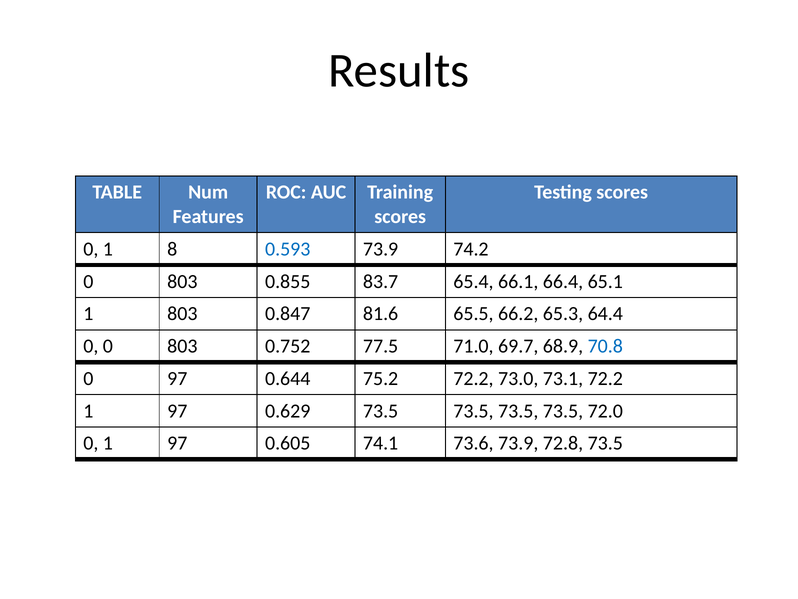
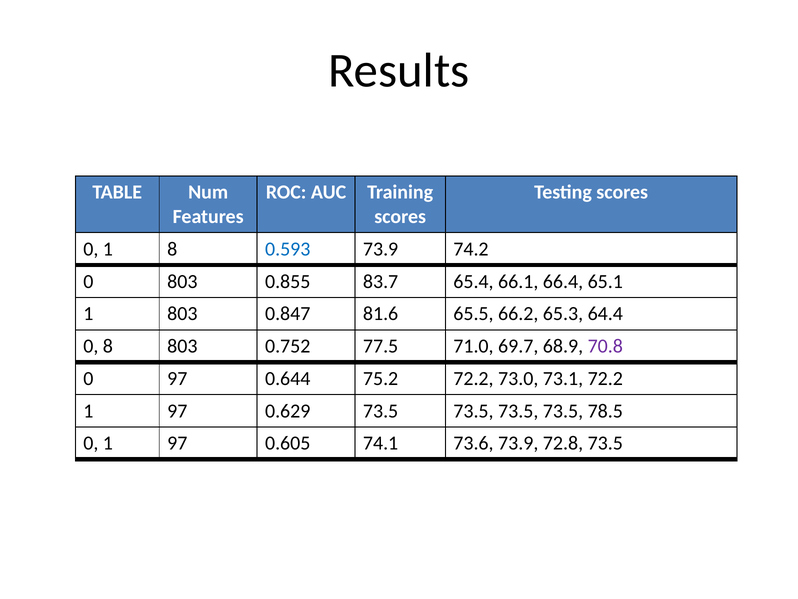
0 0: 0 -> 8
70.8 colour: blue -> purple
72.0: 72.0 -> 78.5
